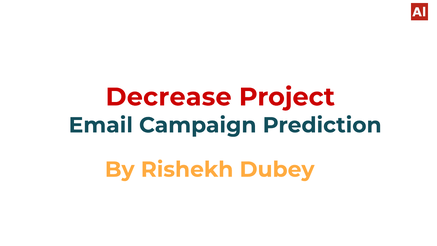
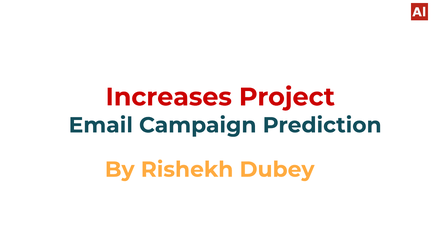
Decrease: Decrease -> Increases
